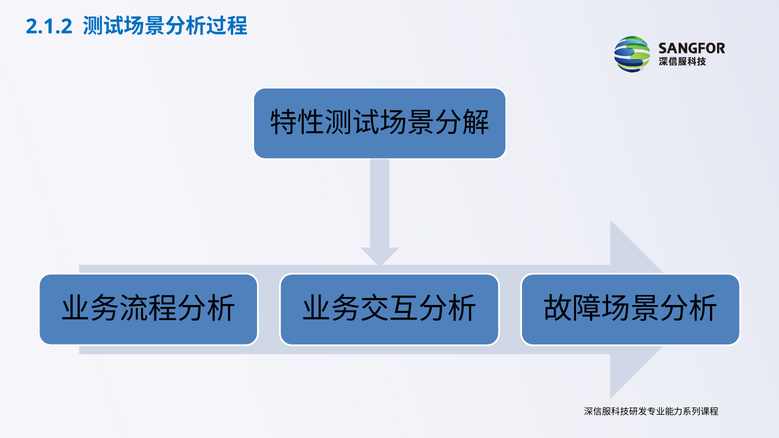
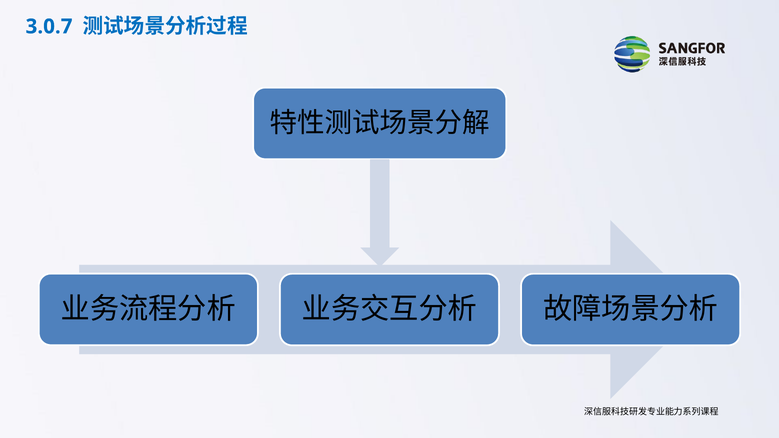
2.1.2: 2.1.2 -> 3.0.7
